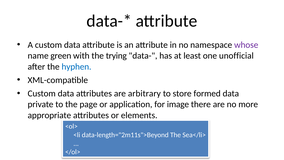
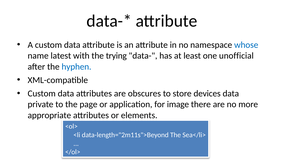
whose colour: purple -> blue
green: green -> latest
arbitrary: arbitrary -> obscures
formed: formed -> devices
